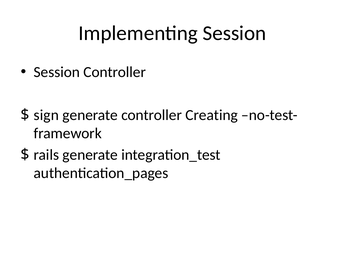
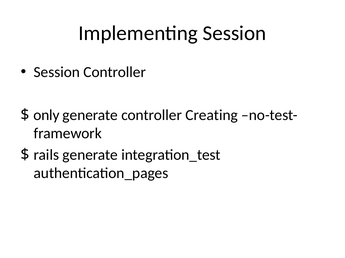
sign: sign -> only
